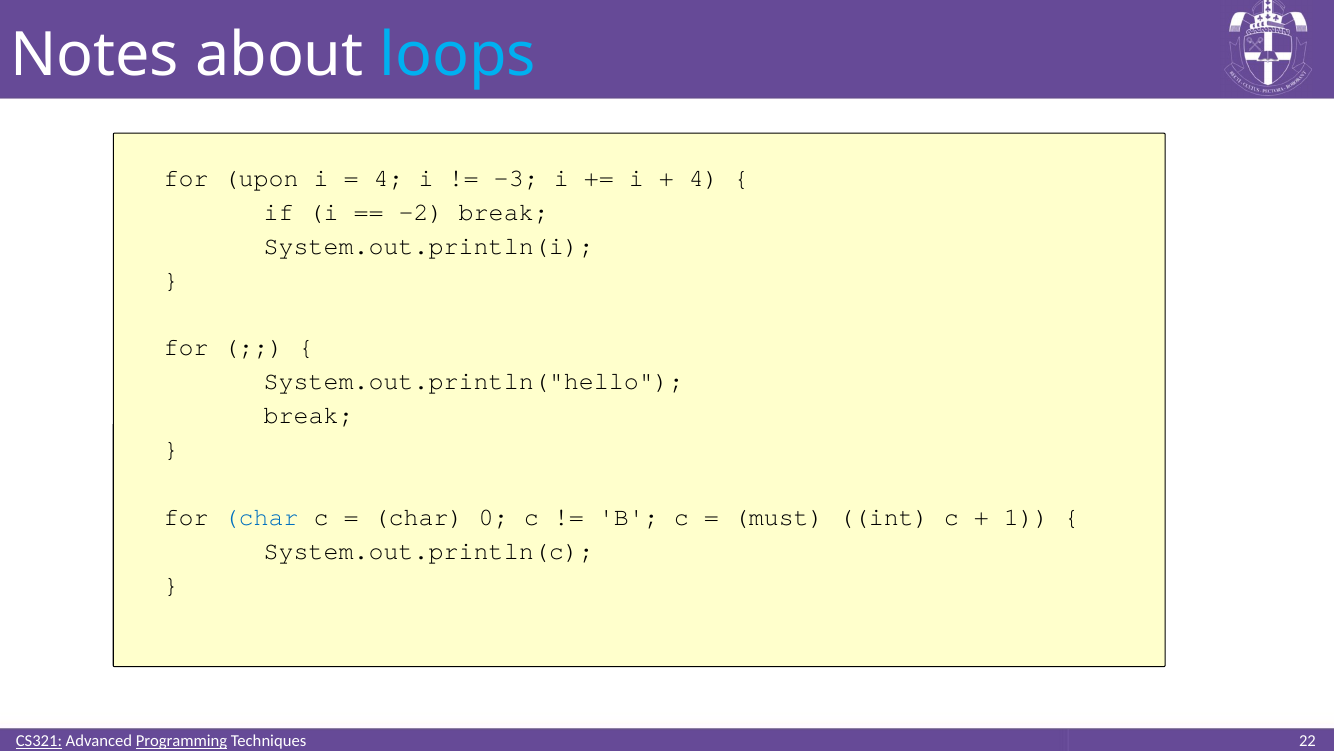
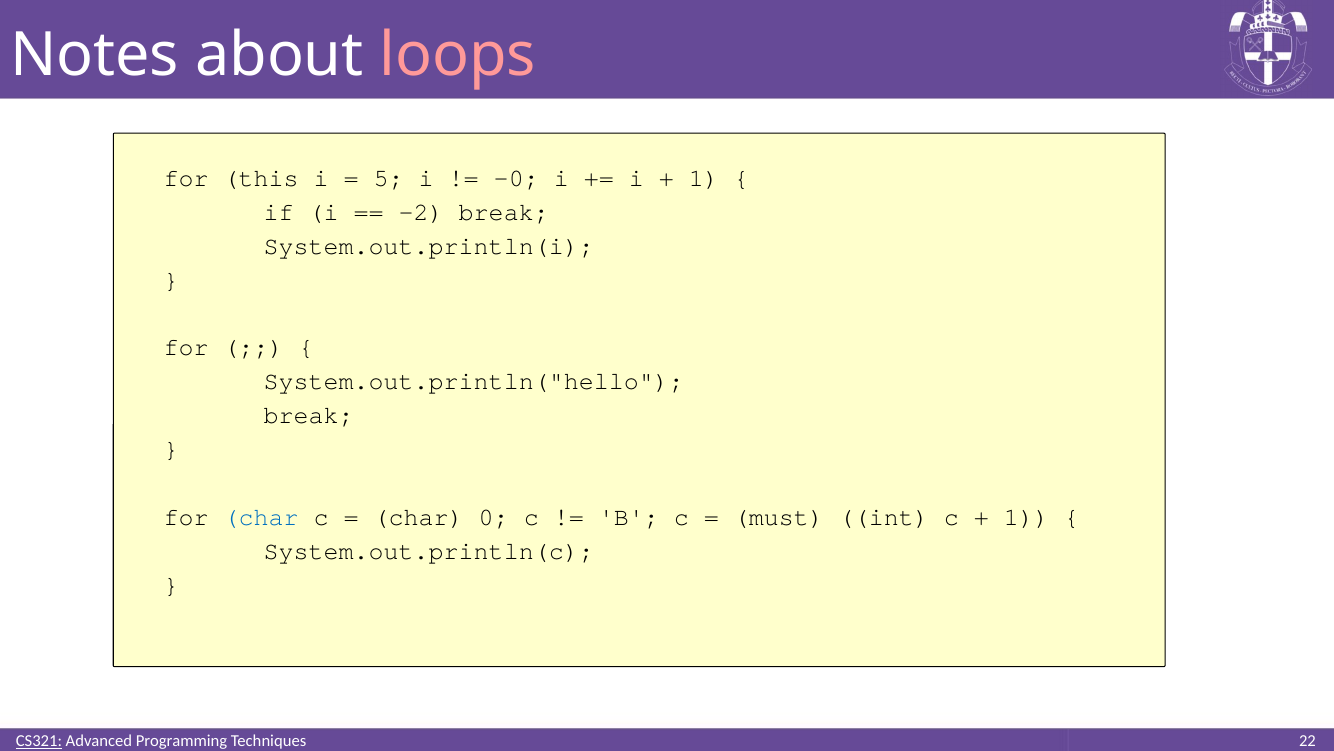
loops colour: light blue -> pink
upon: upon -> this
4 at (389, 178): 4 -> 5
-3: -3 -> -0
4 at (704, 178): 4 -> 1
Programming underline: present -> none
